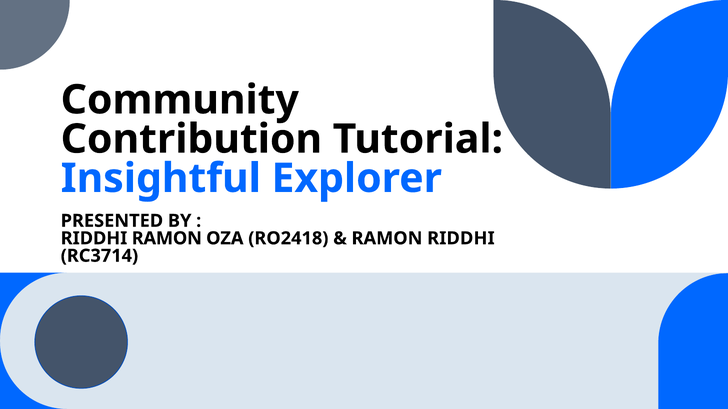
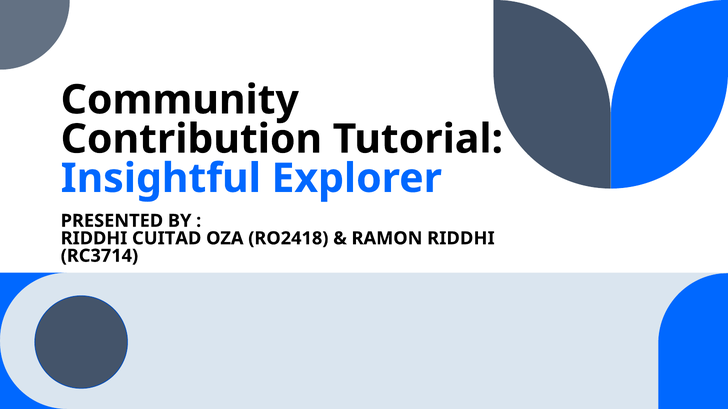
RIDDHI RAMON: RAMON -> CUITAD
